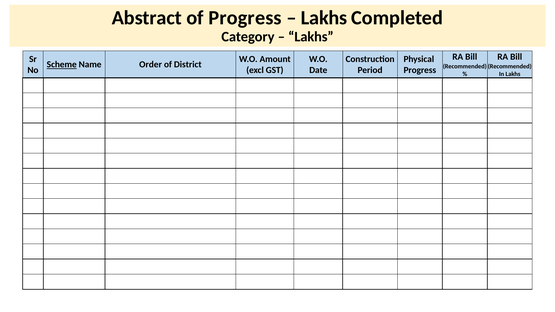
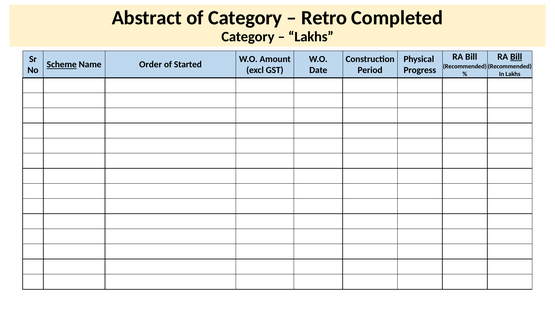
of Progress: Progress -> Category
Lakhs at (324, 18): Lakhs -> Retro
Bill at (516, 57) underline: none -> present
District: District -> Started
